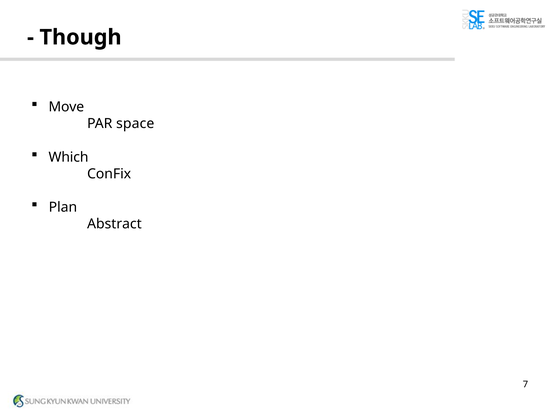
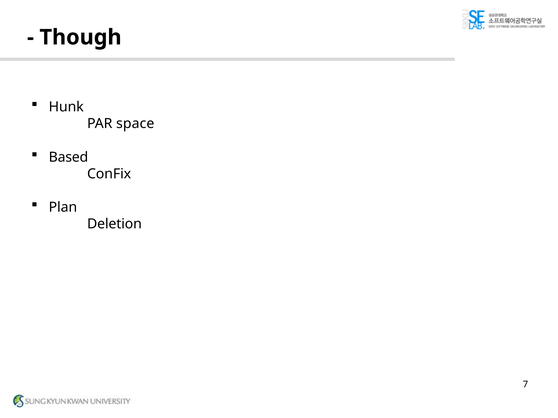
Move: Move -> Hunk
Which: Which -> Based
Abstract: Abstract -> Deletion
